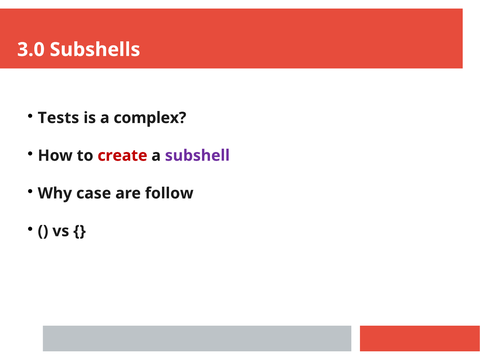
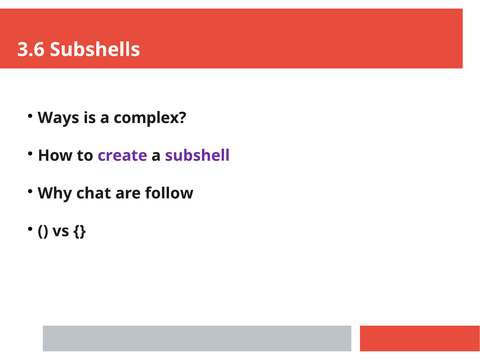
3.0: 3.0 -> 3.6
Tests: Tests -> Ways
create colour: red -> purple
case: case -> chat
